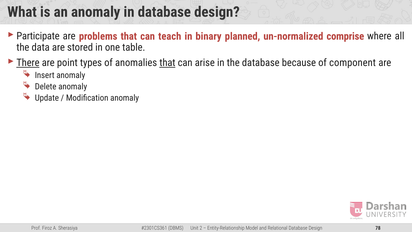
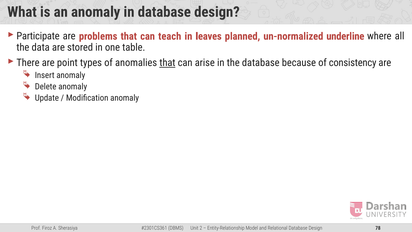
binary: binary -> leaves
comprise: comprise -> underline
There underline: present -> none
component: component -> consistency
